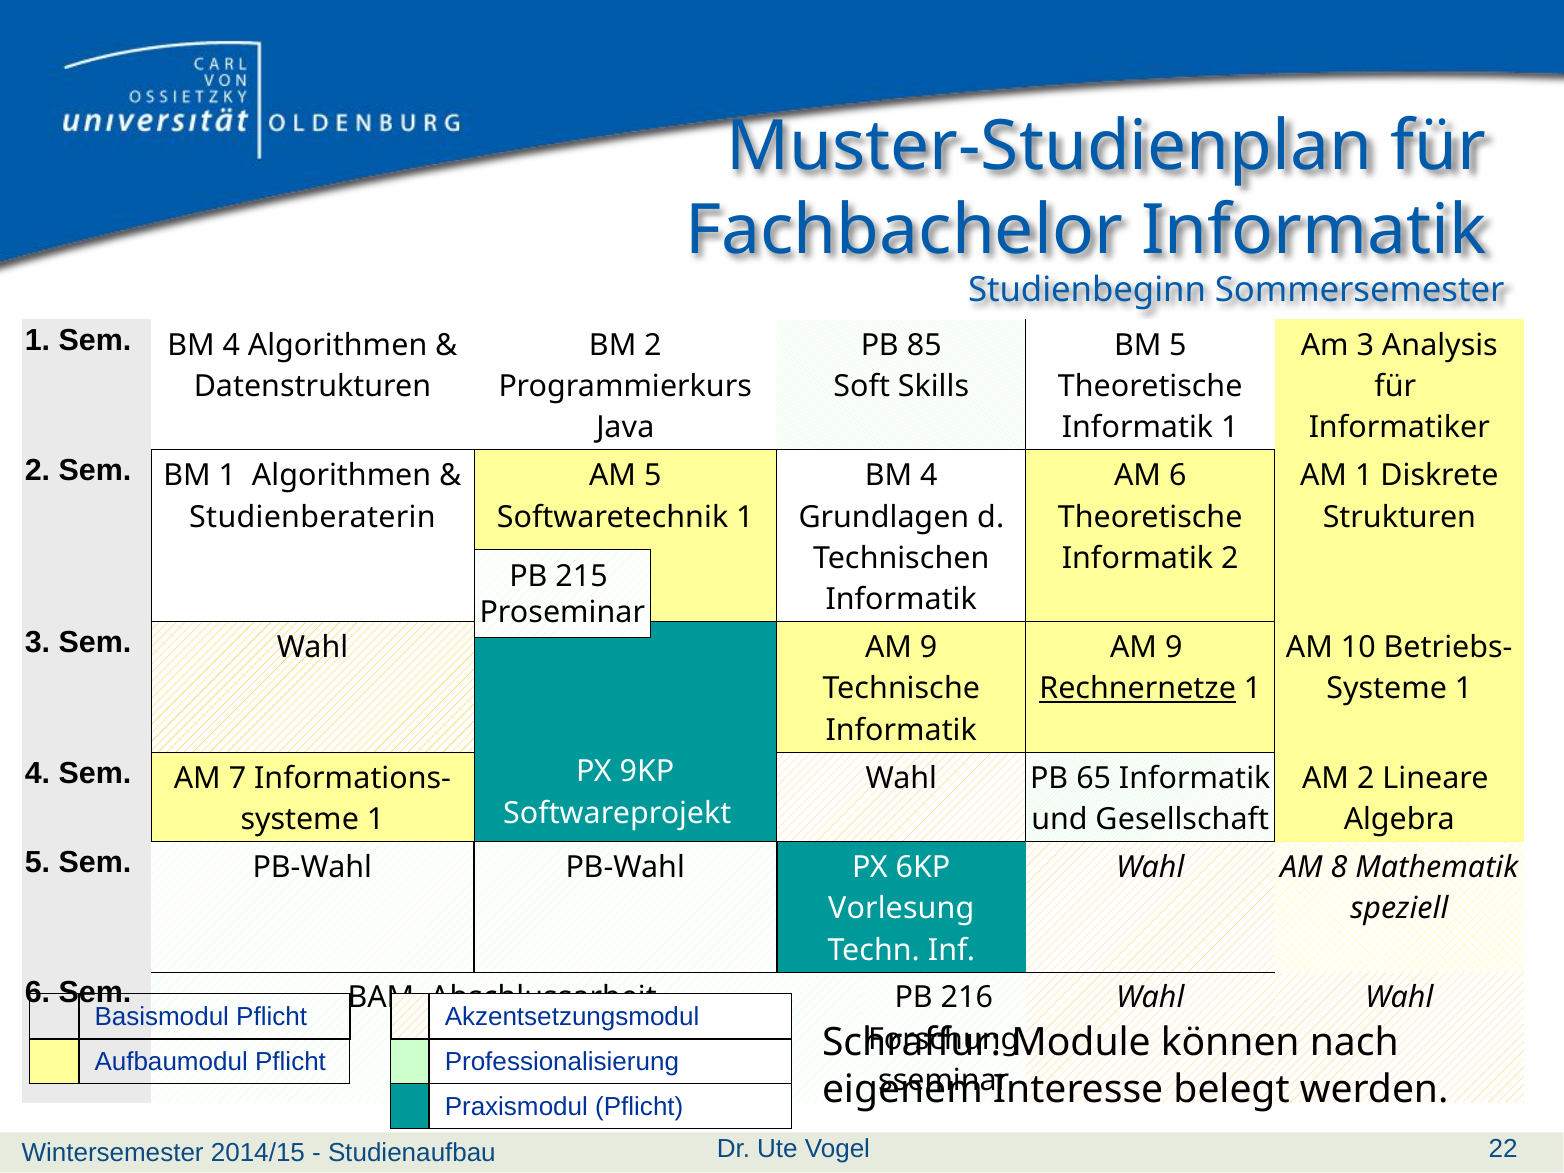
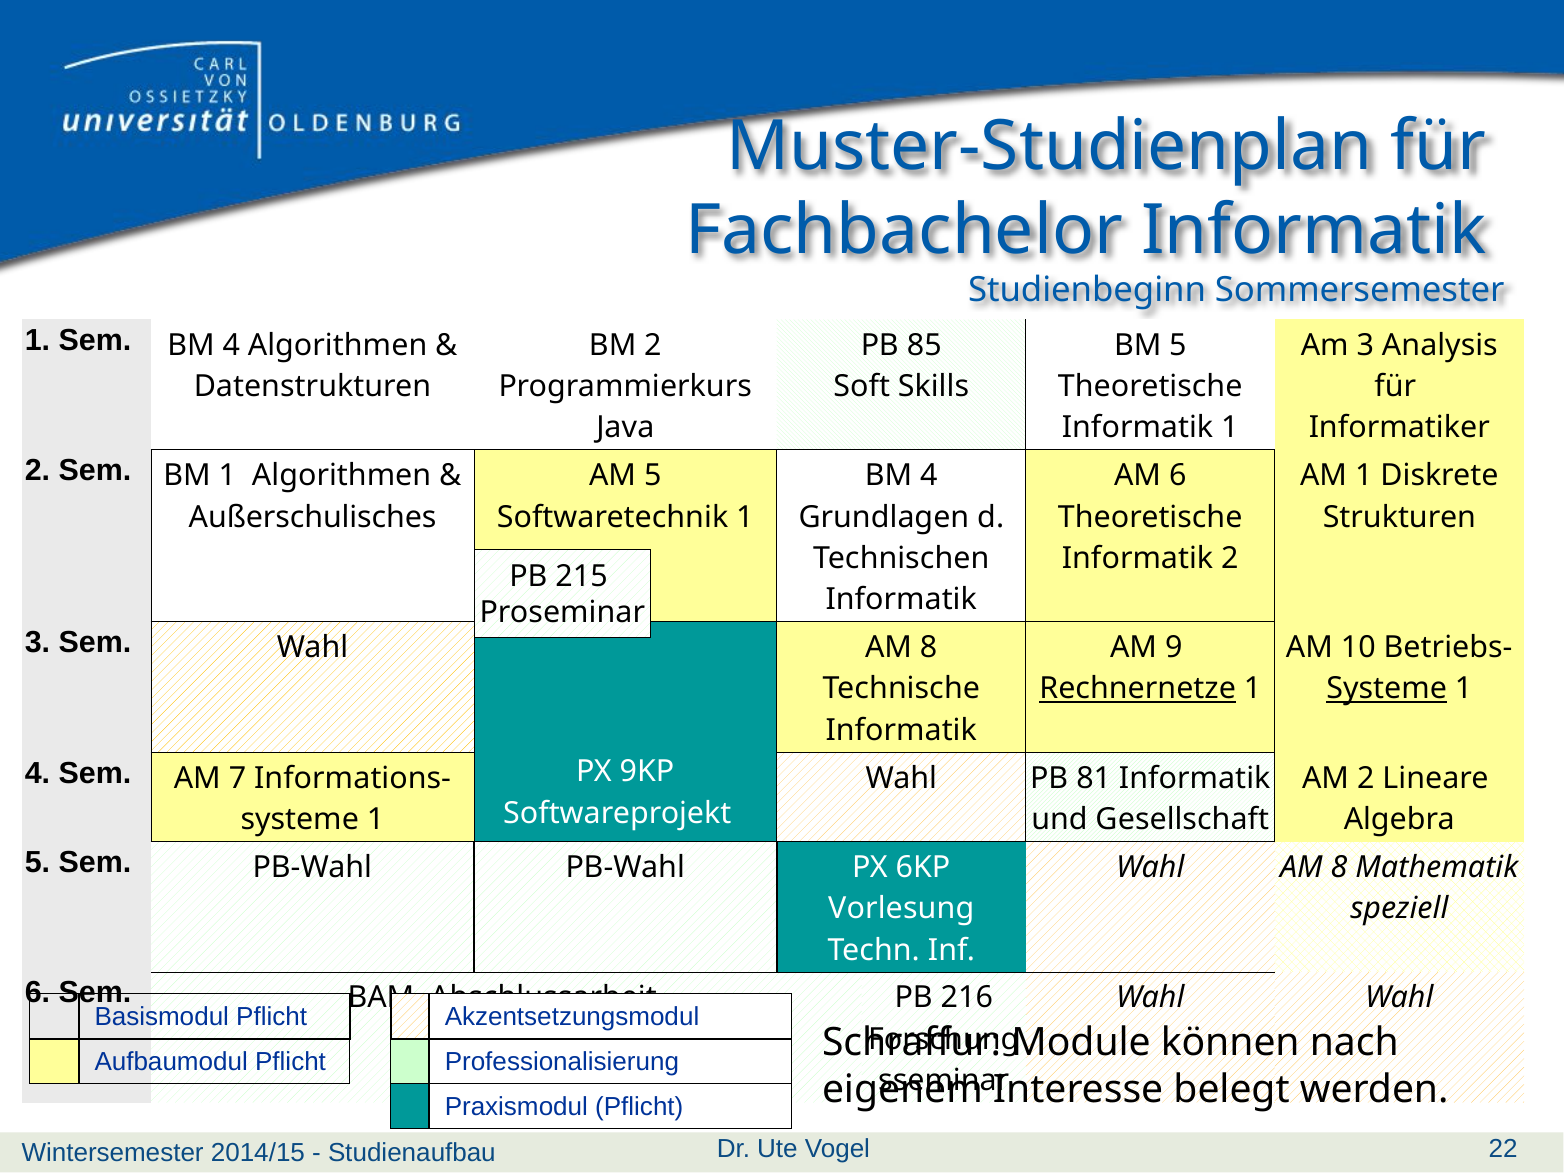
Studienberaterin: Studienberaterin -> Außerschulisches
9 at (929, 648): 9 -> 8
Systeme at (1387, 689) underline: none -> present
65: 65 -> 81
